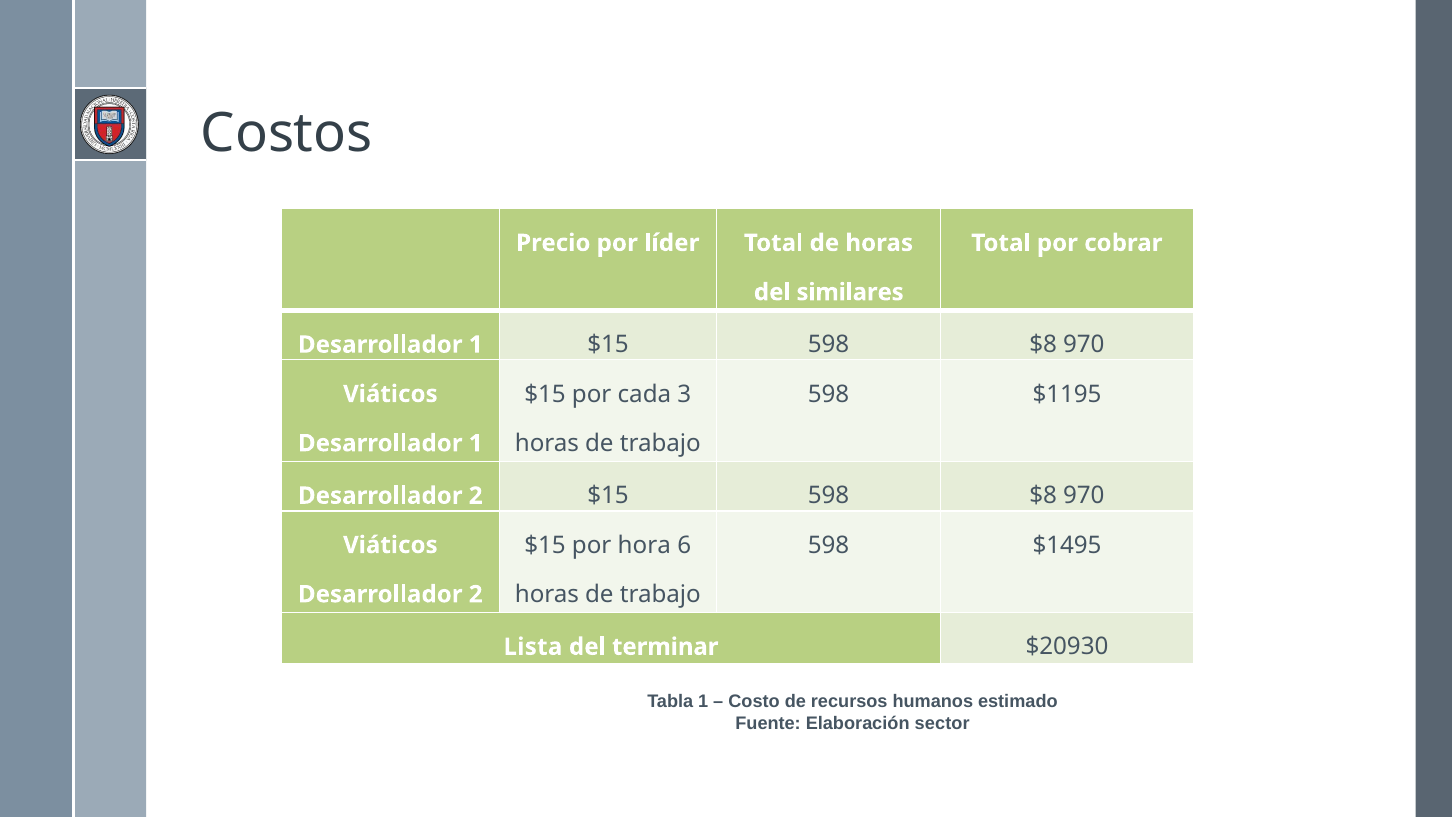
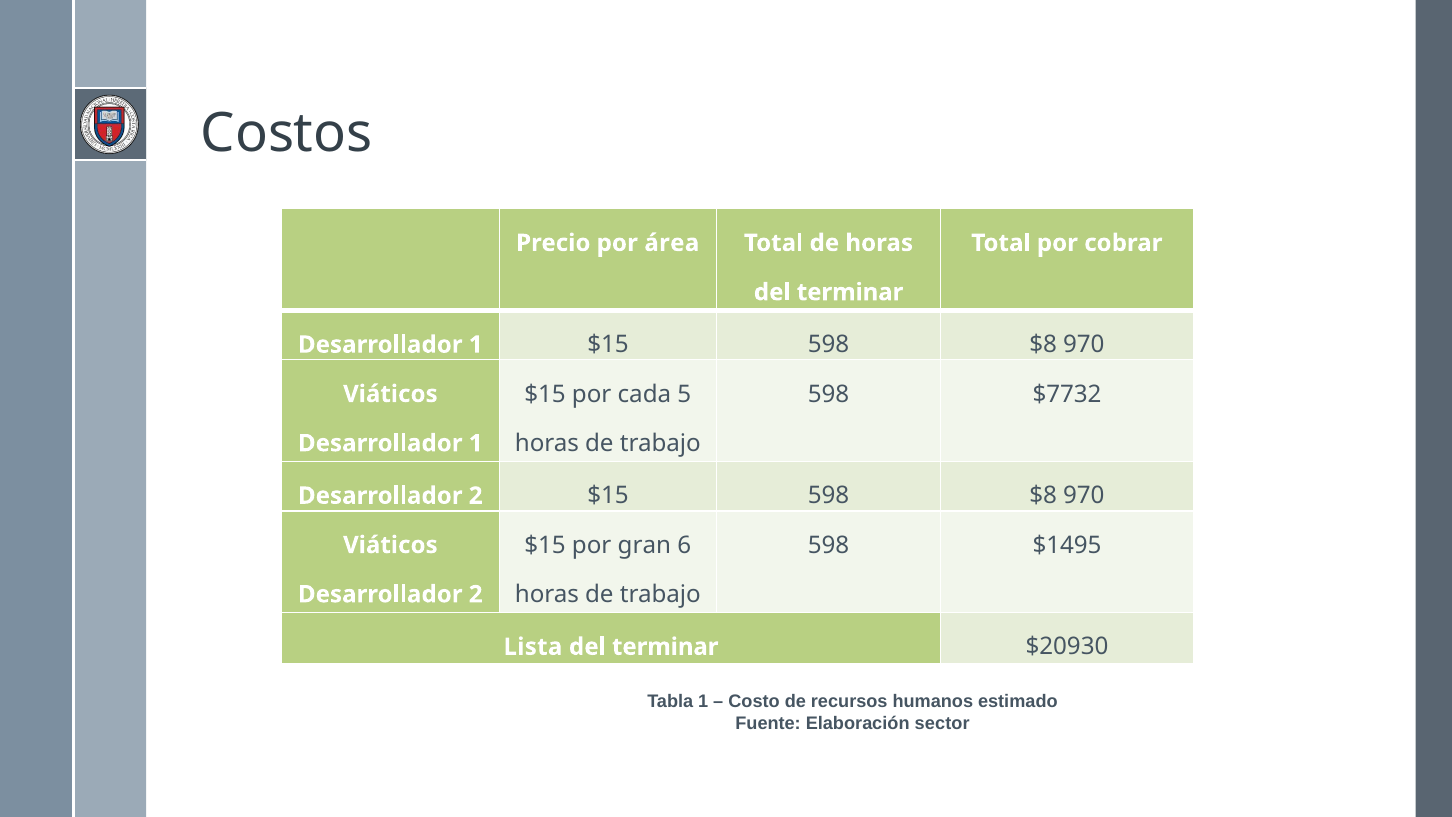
líder: líder -> área
similares at (850, 292): similares -> terminar
3: 3 -> 5
$1195: $1195 -> $7732
hora: hora -> gran
